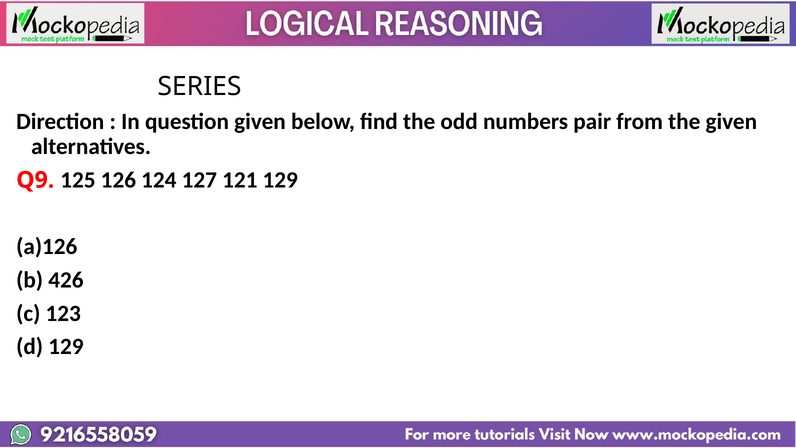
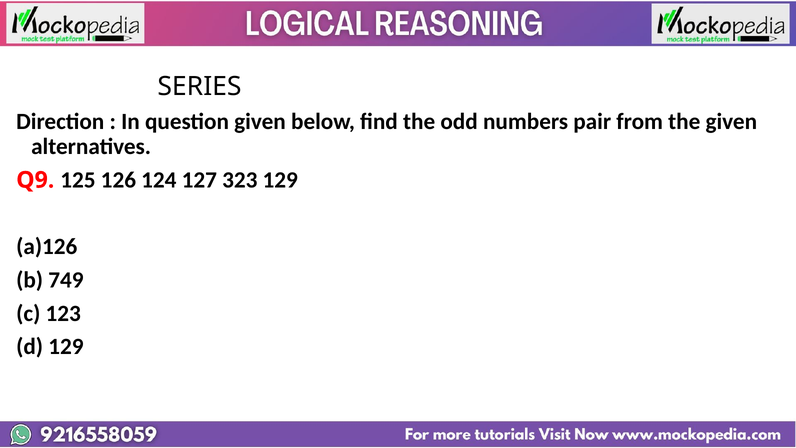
121: 121 -> 323
426: 426 -> 749
